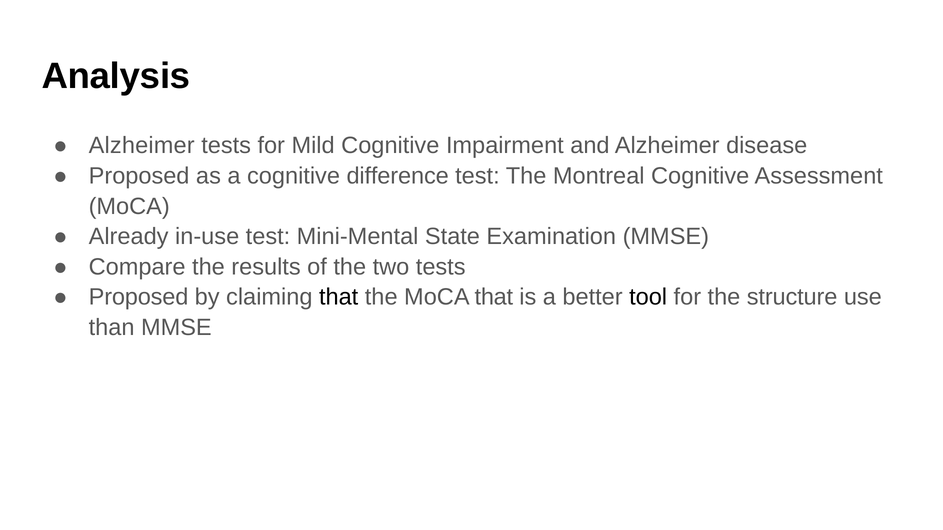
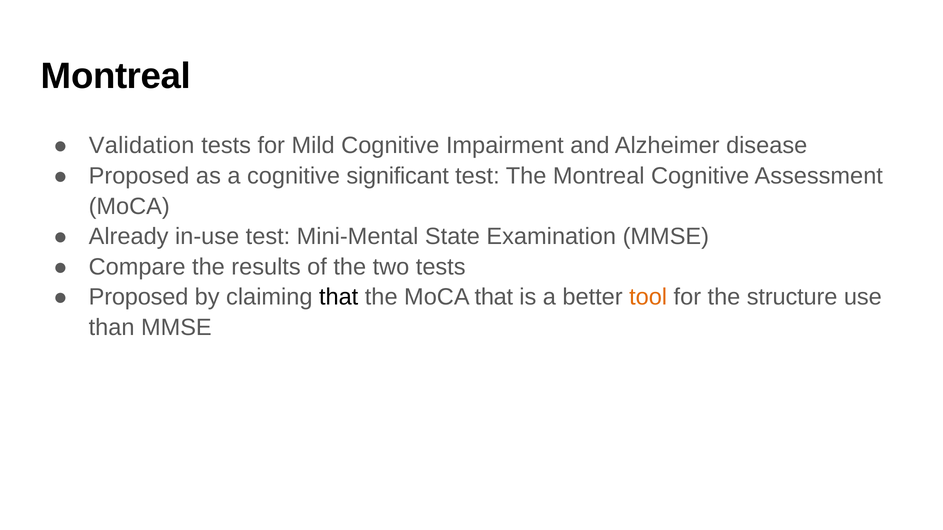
Analysis at (116, 76): Analysis -> Montreal
Alzheimer at (142, 146): Alzheimer -> Validation
difference: difference -> significant
tool colour: black -> orange
